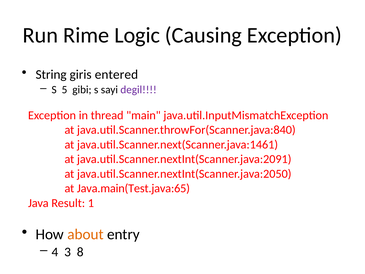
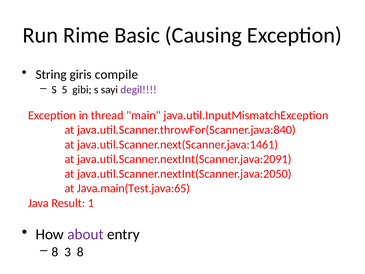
Logic: Logic -> Basic
entered: entered -> compile
about colour: orange -> purple
4 at (55, 252): 4 -> 8
